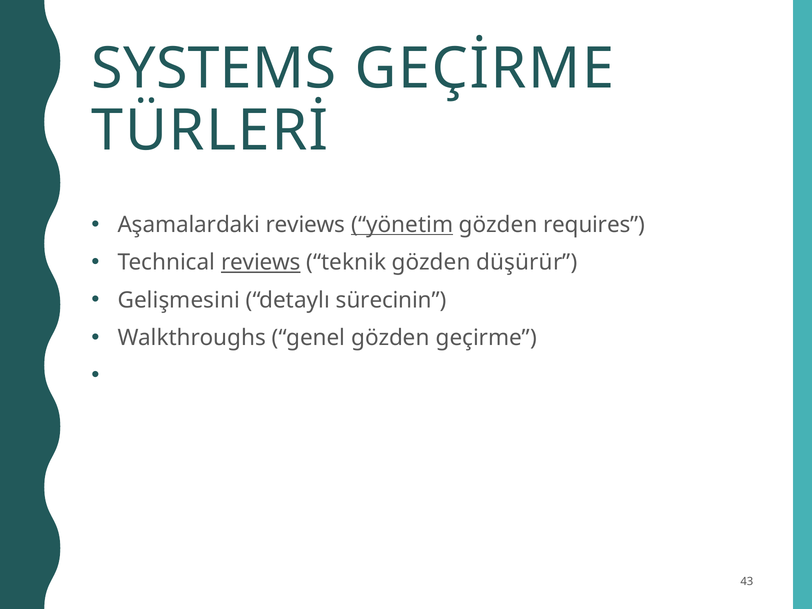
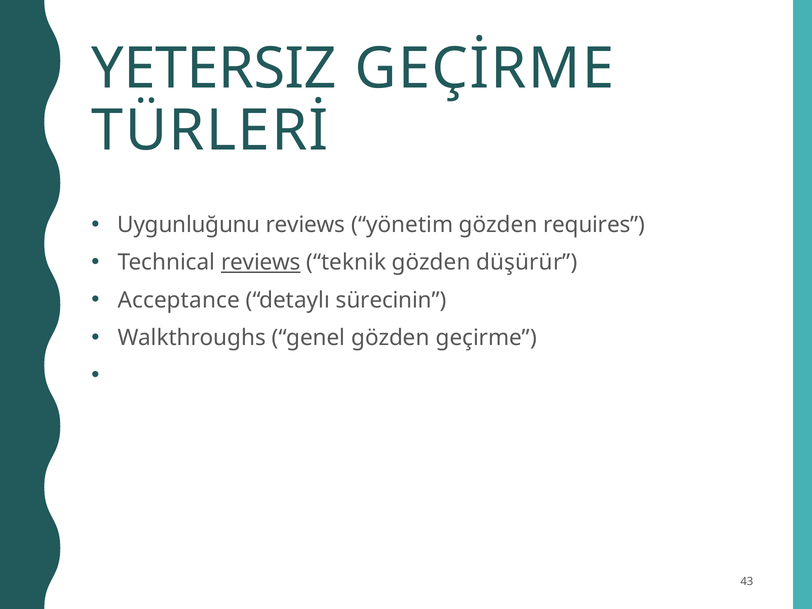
SYSTEMS: SYSTEMS -> YETERSIZ
Aşamalardaki: Aşamalardaki -> Uygunluğunu
yönetim underline: present -> none
Gelişmesini: Gelişmesini -> Acceptance
